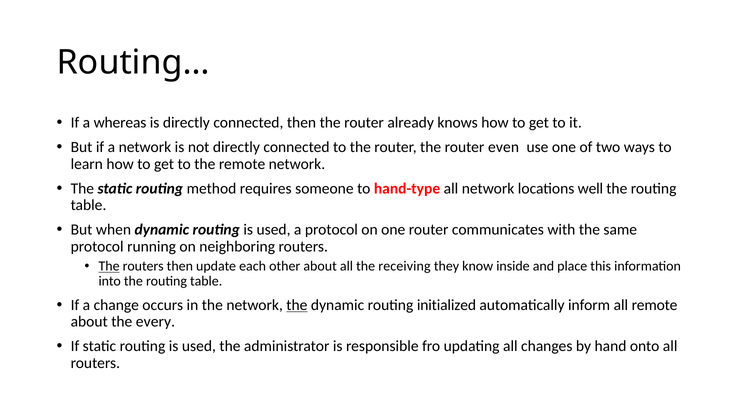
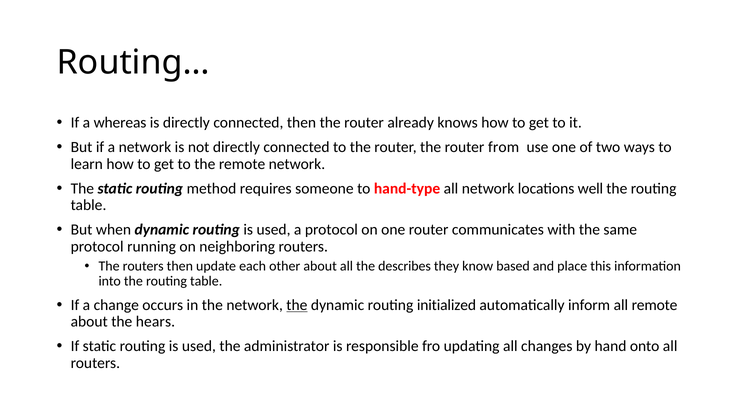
even: even -> from
The at (109, 266) underline: present -> none
receiving: receiving -> describes
inside: inside -> based
every: every -> hears
